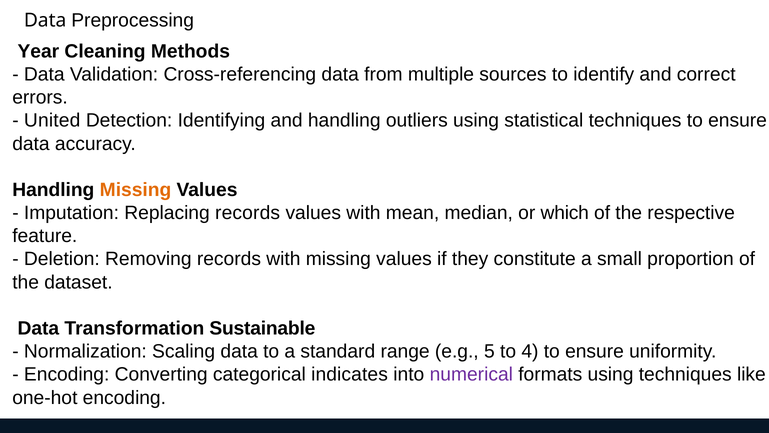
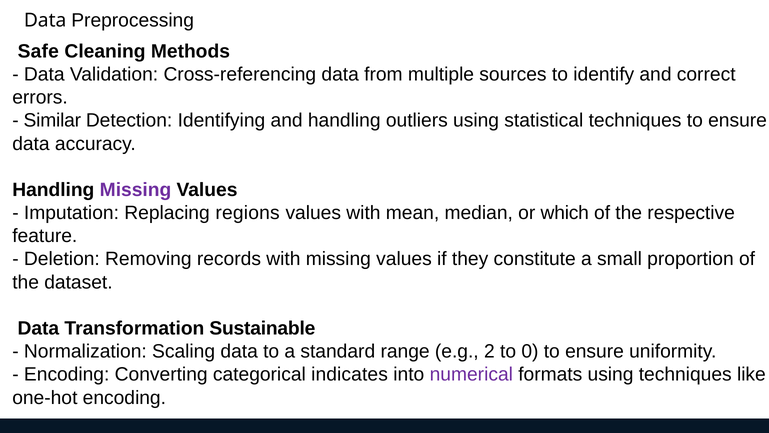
Year: Year -> Safe
United: United -> Similar
Missing at (135, 190) colour: orange -> purple
Replacing records: records -> regions
5: 5 -> 2
4: 4 -> 0
